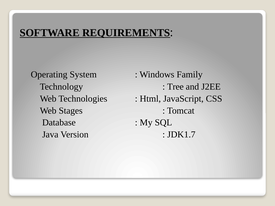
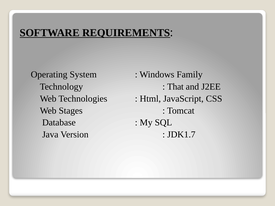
Tree: Tree -> That
